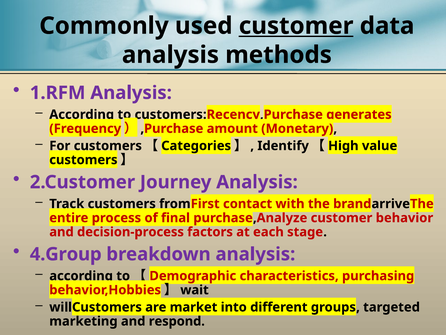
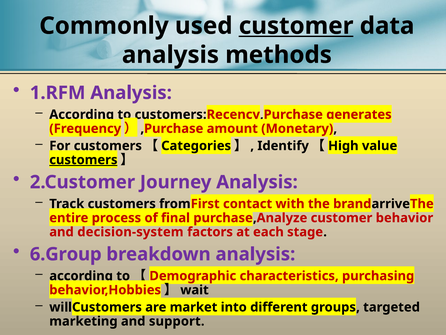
customers at (83, 160) underline: none -> present
decision-process: decision-process -> decision-system
4.Group: 4.Group -> 6.Group
respond: respond -> support
